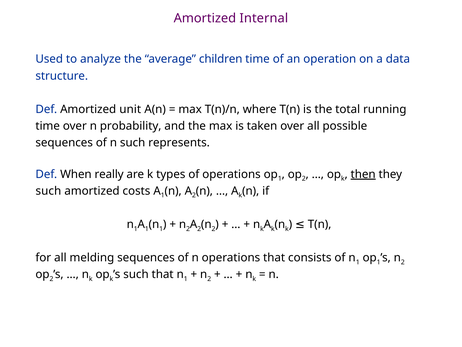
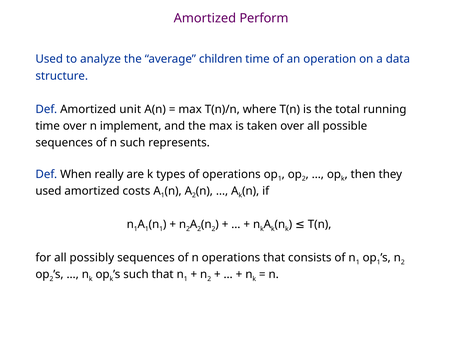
Internal: Internal -> Perform
probability: probability -> implement
then underline: present -> none
such at (48, 191): such -> used
melding: melding -> possibly
